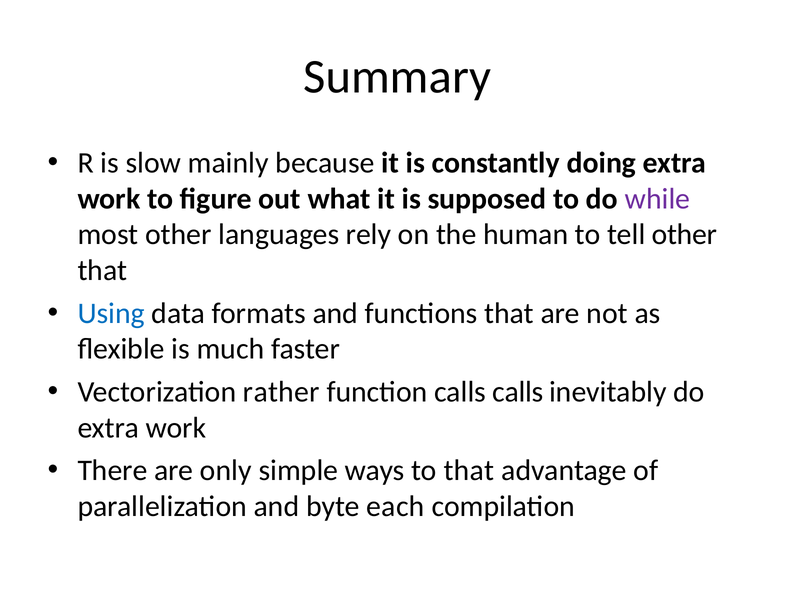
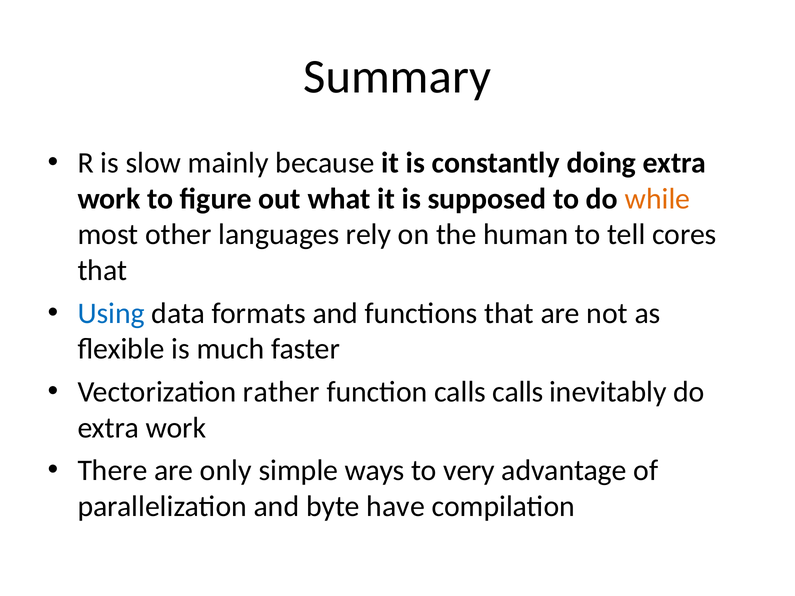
while colour: purple -> orange
tell other: other -> cores
to that: that -> very
each: each -> have
